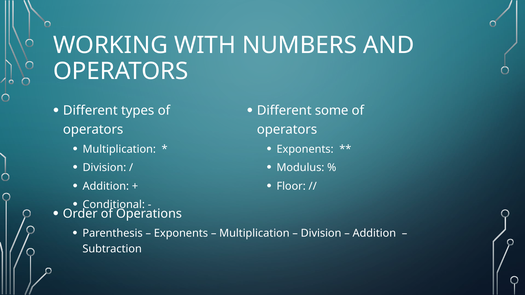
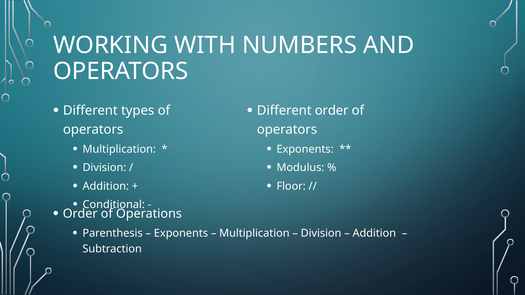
Different some: some -> order
